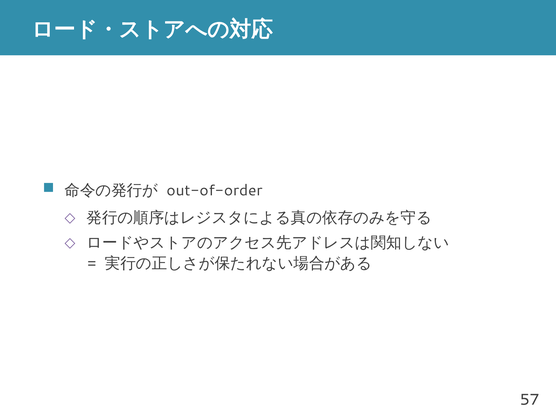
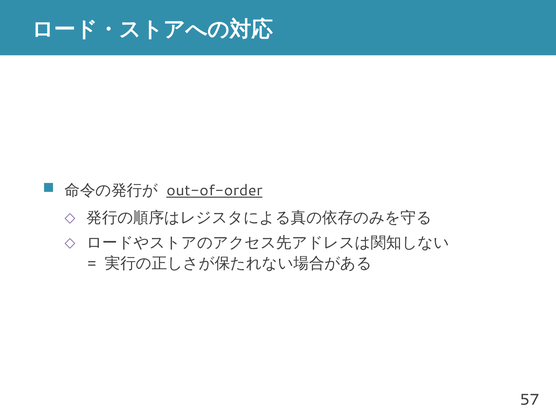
out-of-order underline: none -> present
